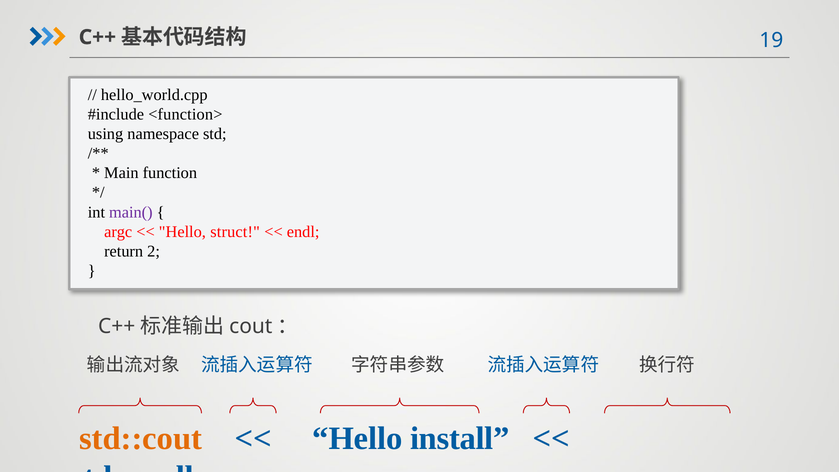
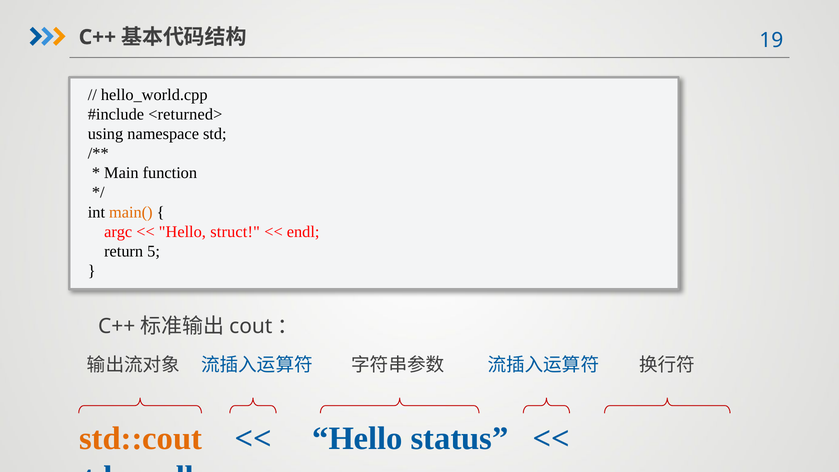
<function>: <function> -> <returned>
main( colour: purple -> orange
2: 2 -> 5
install: install -> status
